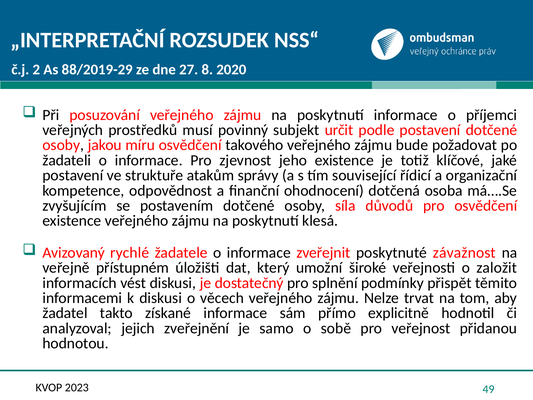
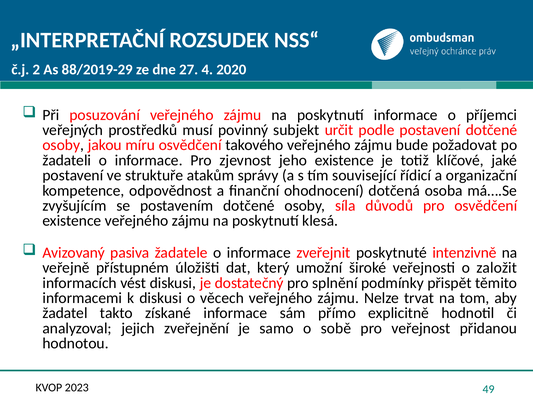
8: 8 -> 4
rychlé: rychlé -> pasiva
závažnost: závažnost -> intenzivně
